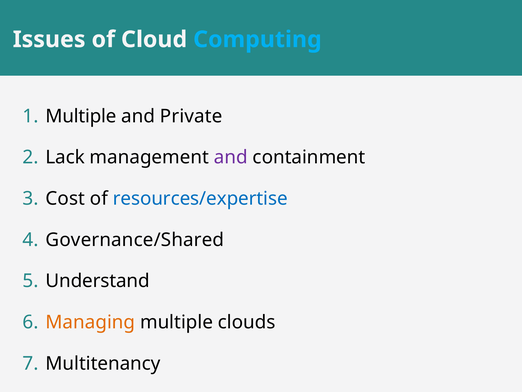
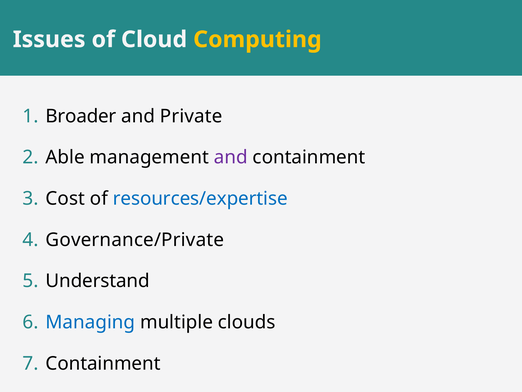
Computing colour: light blue -> yellow
Multiple at (81, 116): Multiple -> Broader
Lack: Lack -> Able
Governance/Shared: Governance/Shared -> Governance/Private
Managing colour: orange -> blue
Multitenancy at (103, 363): Multitenancy -> Containment
